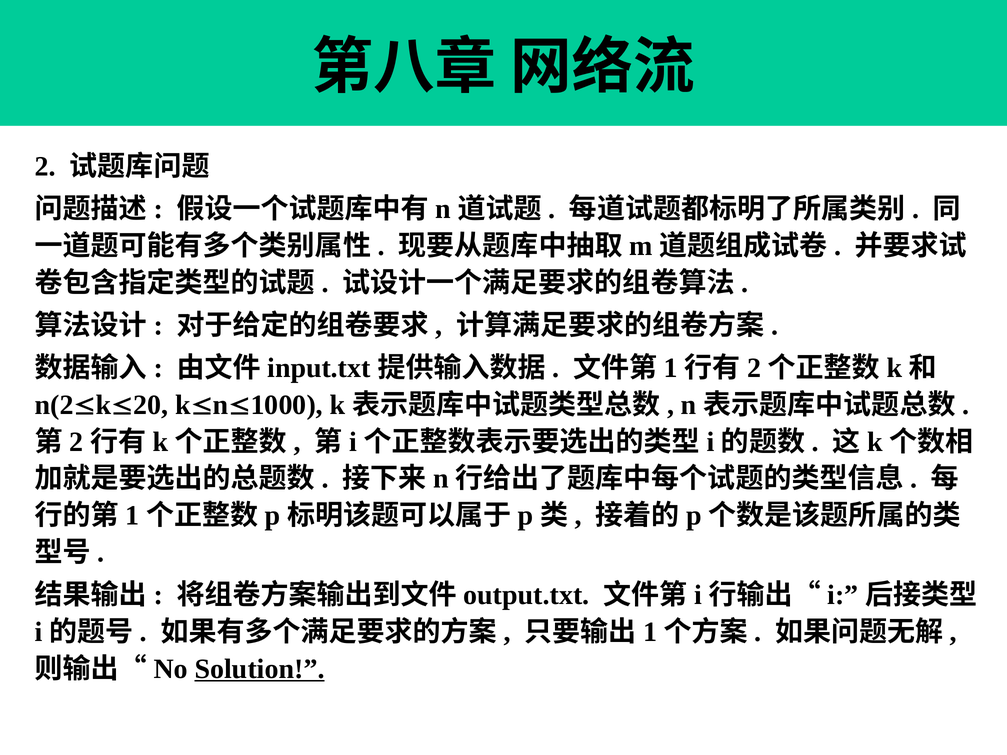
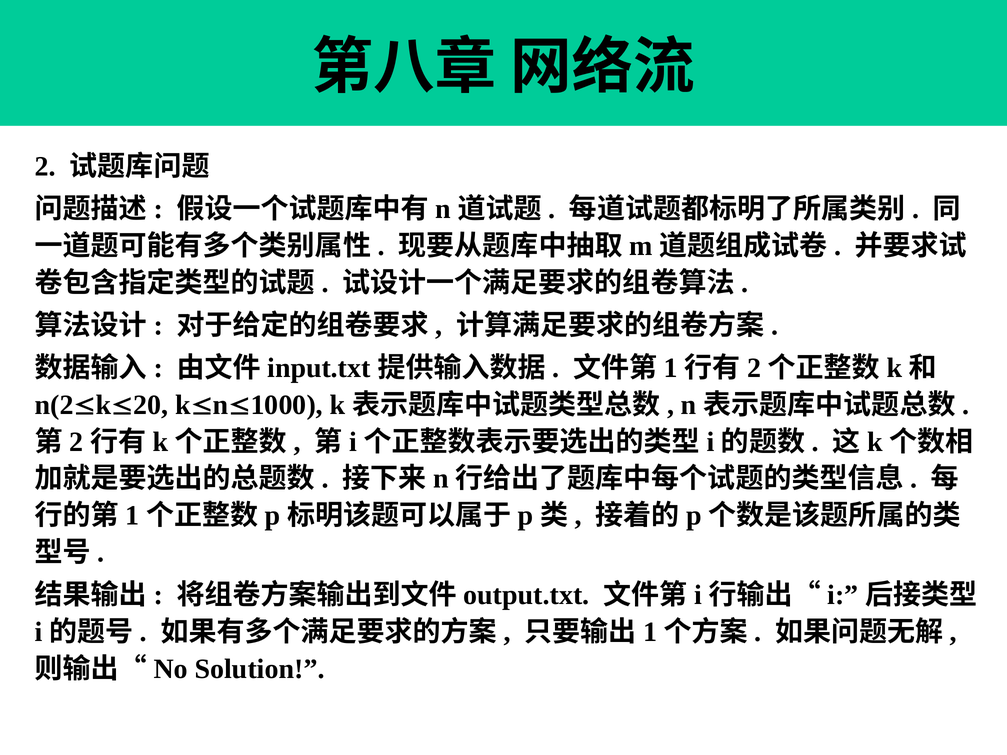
Solution underline: present -> none
